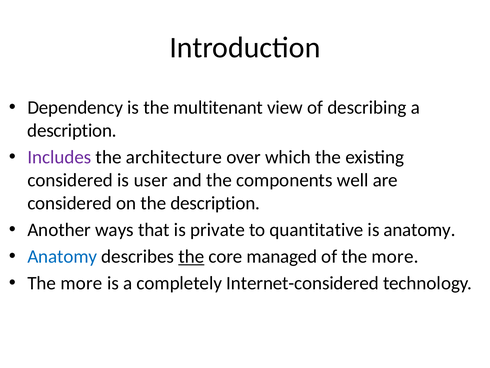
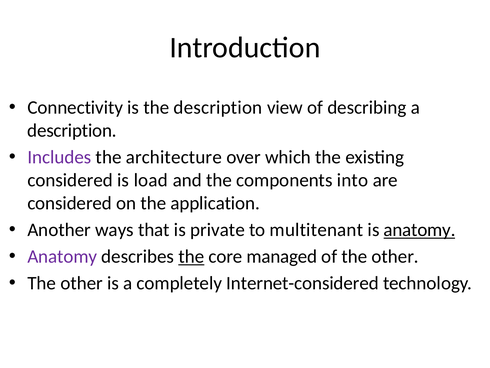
Dependency: Dependency -> Connectivity
the multitenant: multitenant -> description
user: user -> load
well: well -> into
the description: description -> application
quantitative: quantitative -> multitenant
anatomy at (420, 230) underline: none -> present
Anatomy at (62, 256) colour: blue -> purple
of the more: more -> other
more at (81, 283): more -> other
